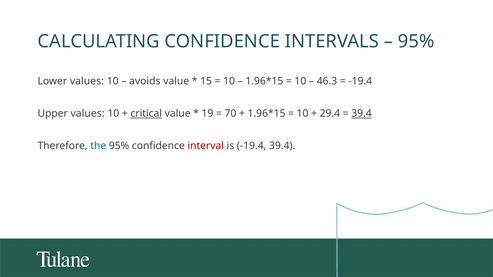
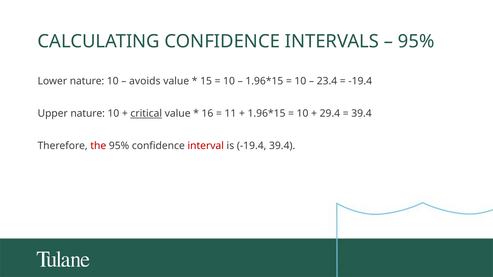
Lower values: values -> nature
46.3: 46.3 -> 23.4
Upper values: values -> nature
19: 19 -> 16
70: 70 -> 11
39.4 at (362, 114) underline: present -> none
the colour: blue -> red
